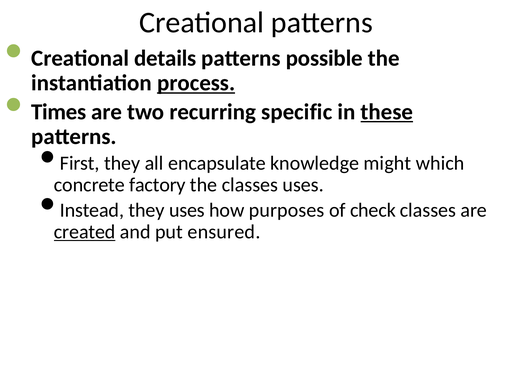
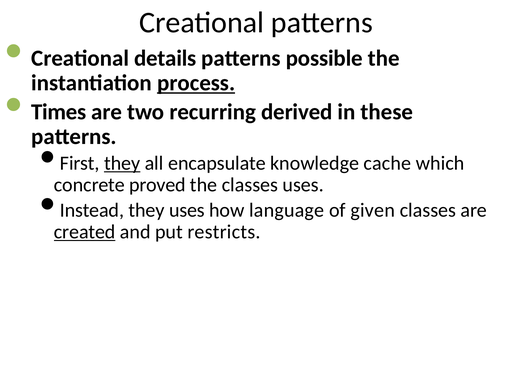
specific: specific -> derived
these underline: present -> none
they at (122, 163) underline: none -> present
might: might -> cache
factory: factory -> proved
purposes: purposes -> language
check: check -> given
ensured: ensured -> restricts
